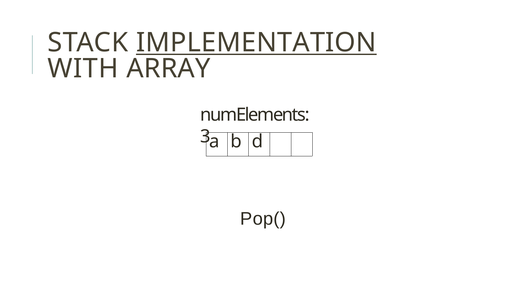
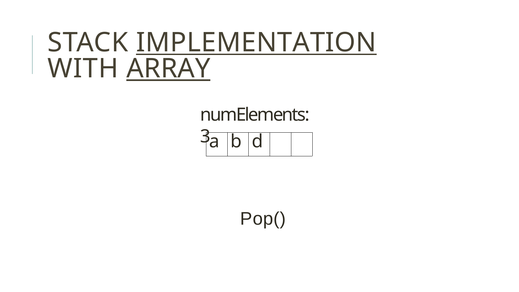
ARRAY underline: none -> present
